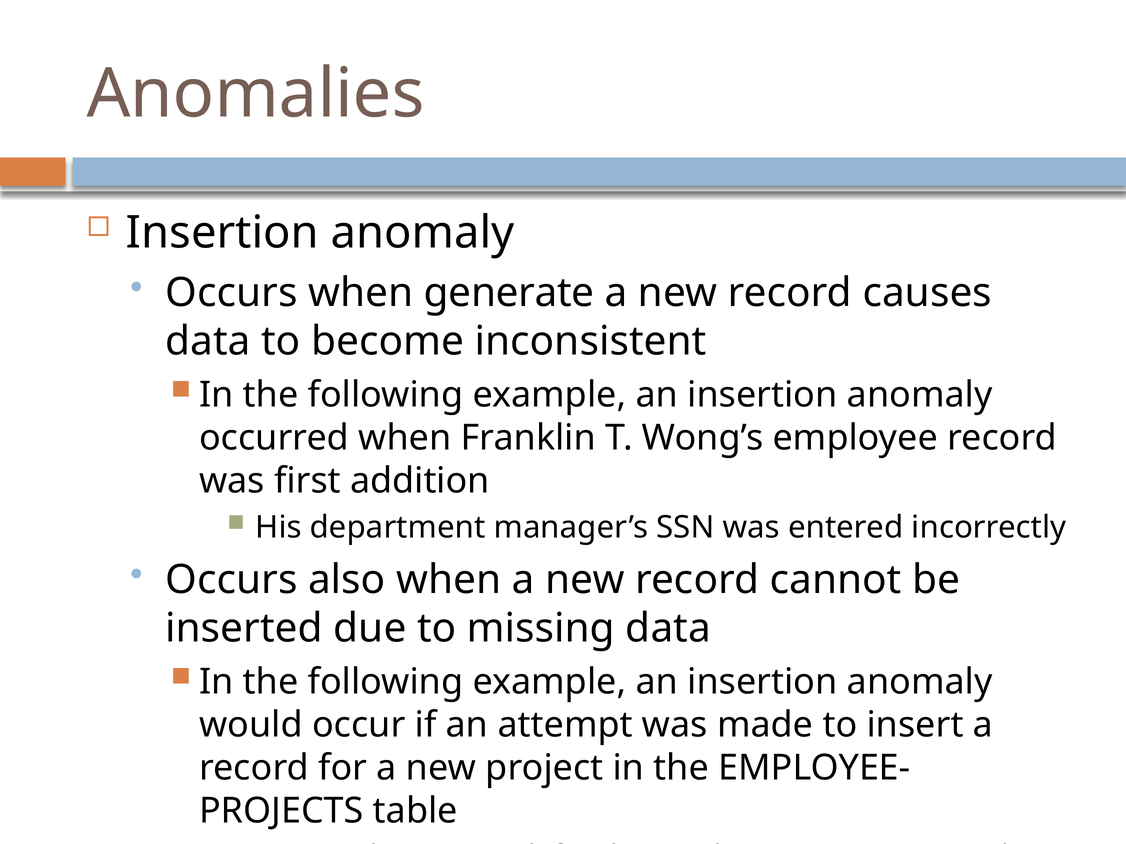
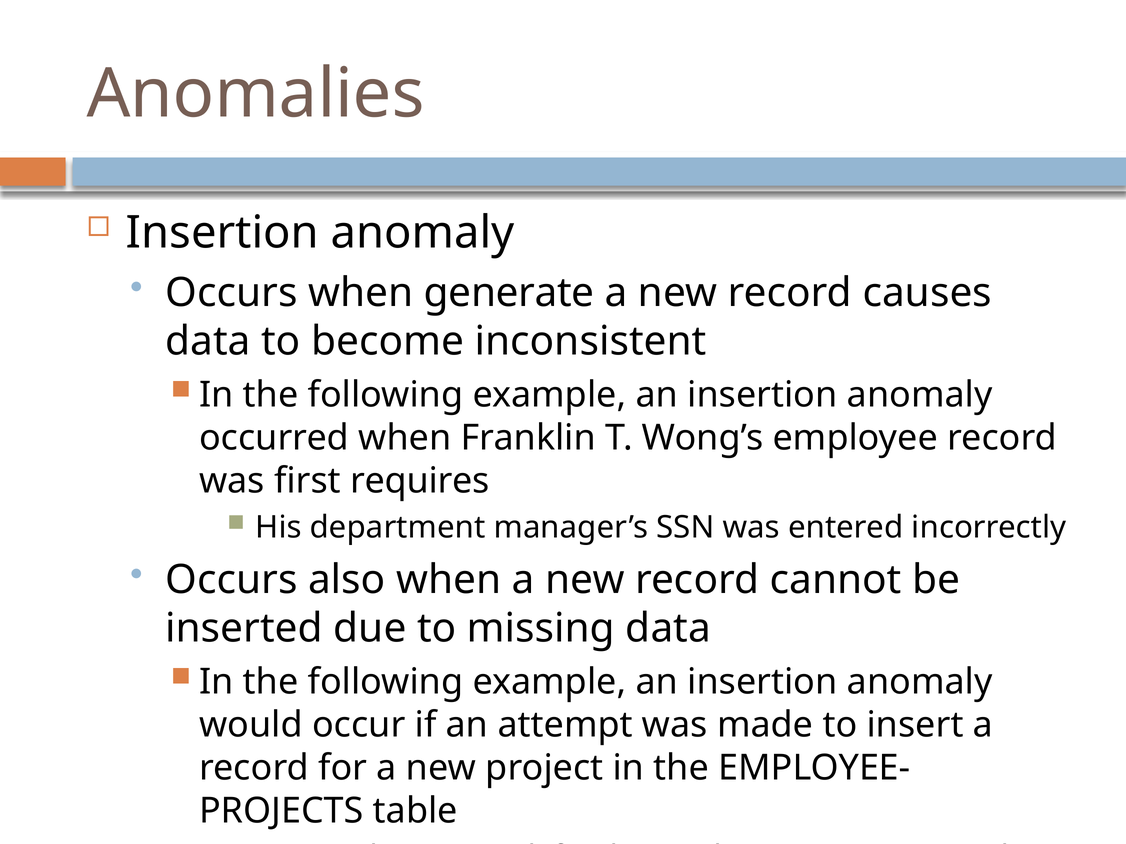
addition: addition -> requires
